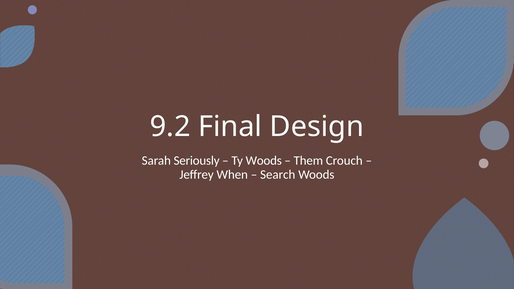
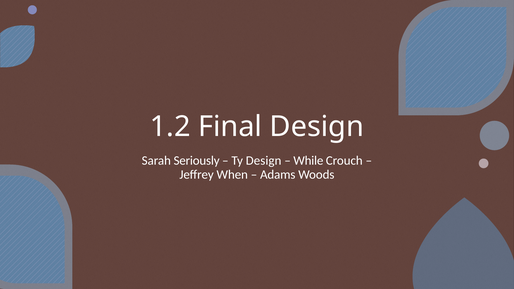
9.2: 9.2 -> 1.2
Ty Woods: Woods -> Design
Them: Them -> While
Search: Search -> Adams
